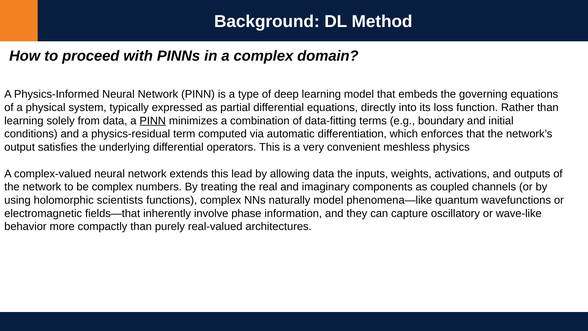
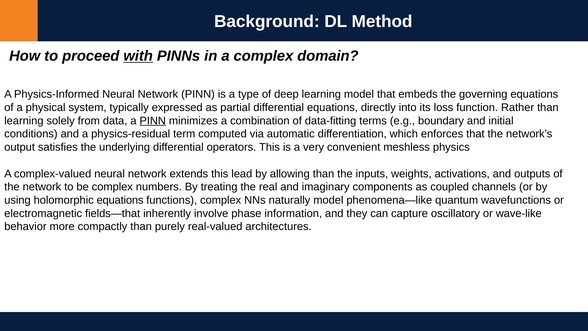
with underline: none -> present
allowing data: data -> than
holomorphic scientists: scientists -> equations
